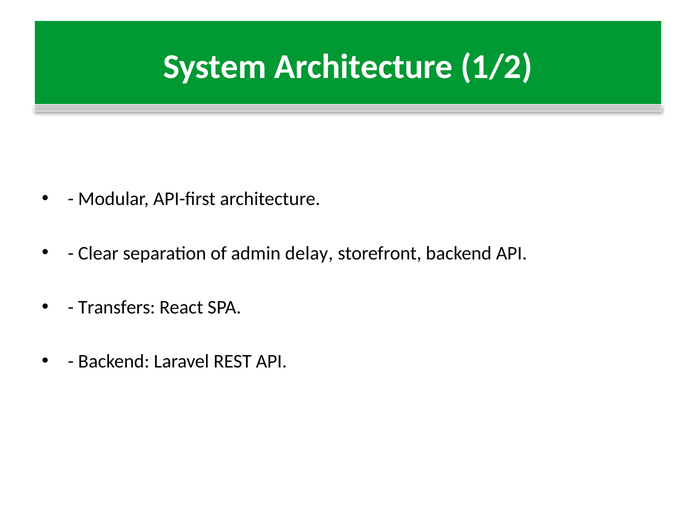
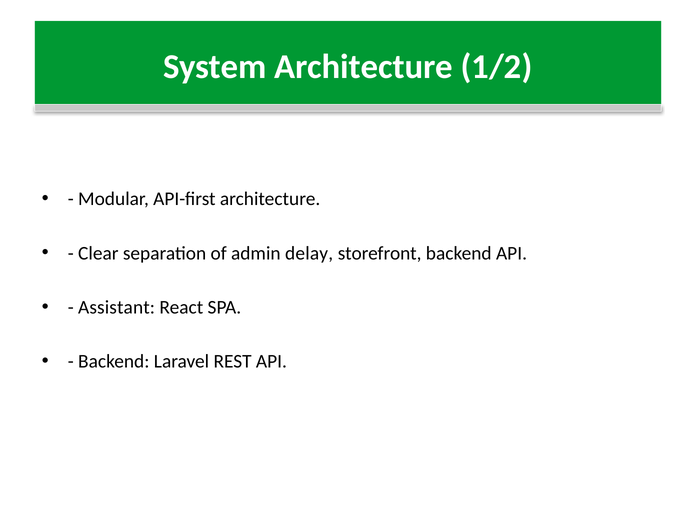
Transfers: Transfers -> Assistant
